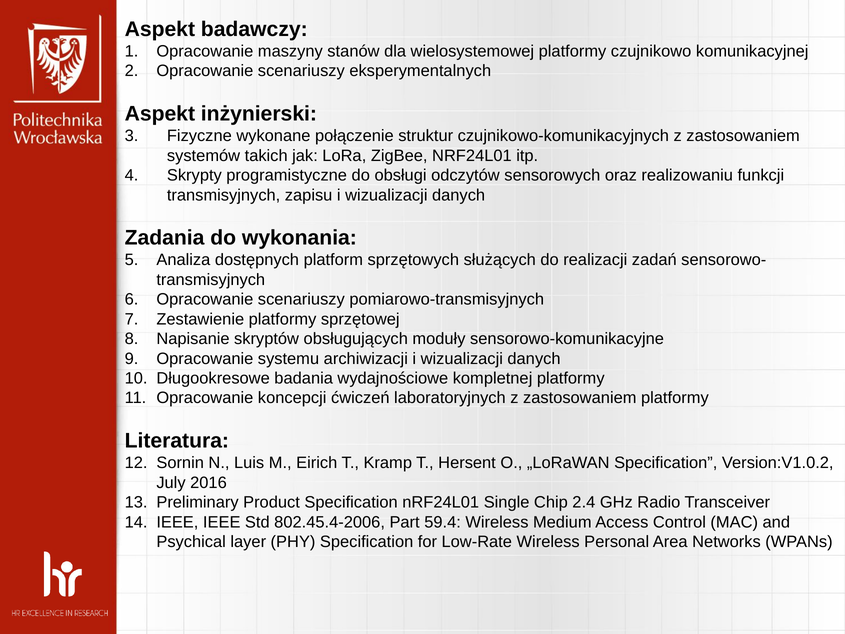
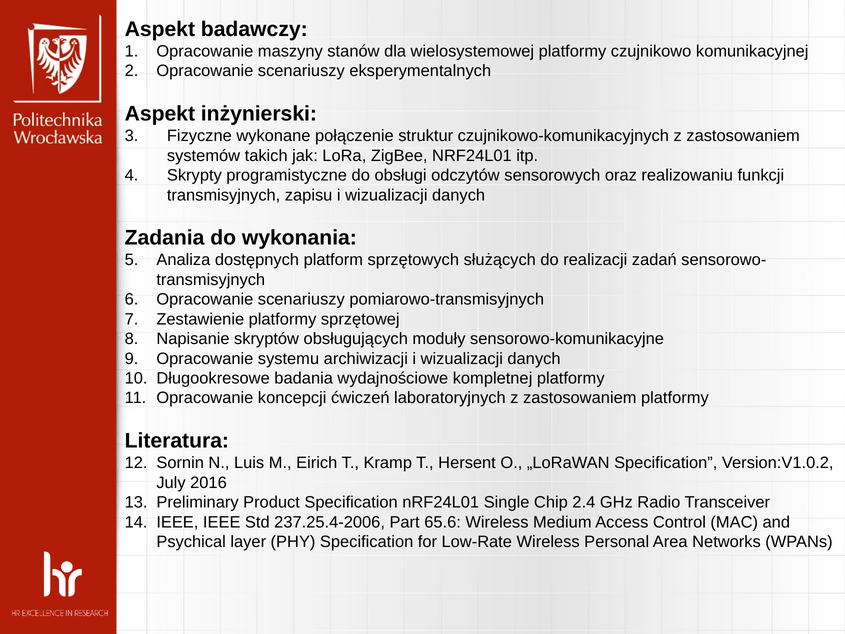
802.45.4-2006: 802.45.4-2006 -> 237.25.4-2006
59.4: 59.4 -> 65.6
